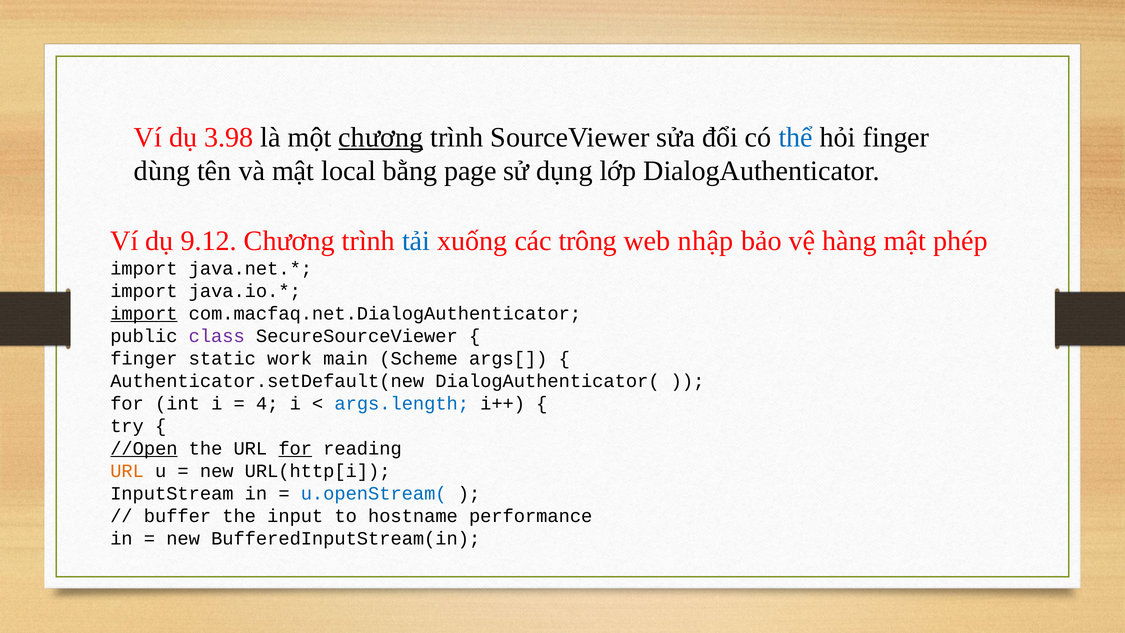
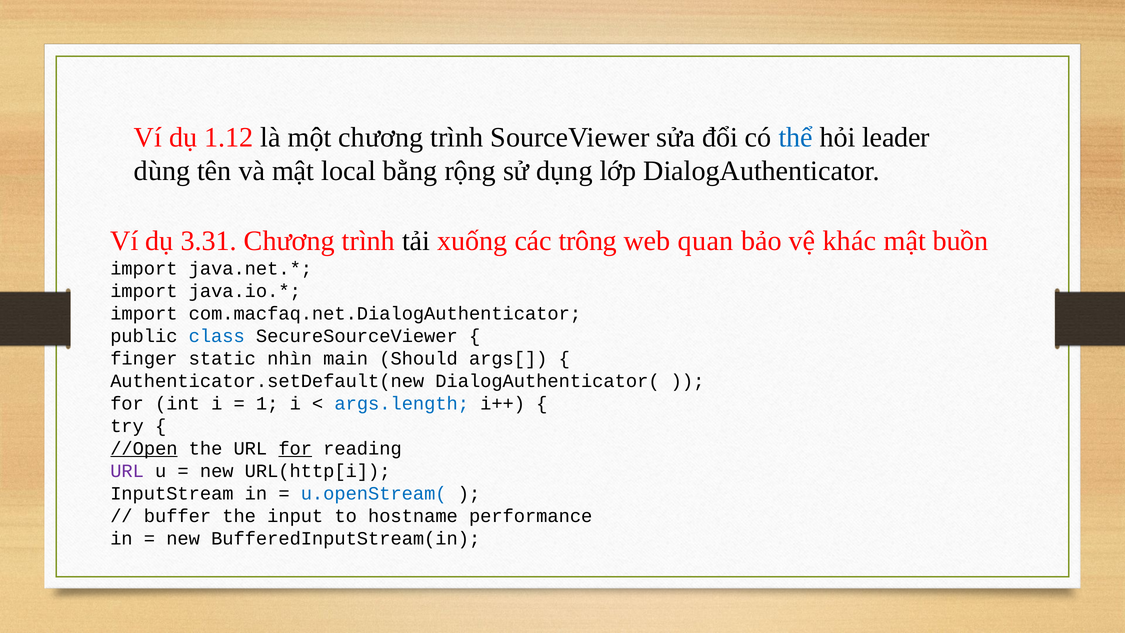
3.98: 3.98 -> 1.12
chương at (381, 137) underline: present -> none
hỏi finger: finger -> leader
page: page -> rộng
9.12: 9.12 -> 3.31
tải colour: blue -> black
nhập: nhập -> quan
hàng: hàng -> khác
phép: phép -> buồn
import at (144, 313) underline: present -> none
class colour: purple -> blue
work: work -> nhìn
Scheme: Scheme -> Should
4: 4 -> 1
URL at (127, 471) colour: orange -> purple
